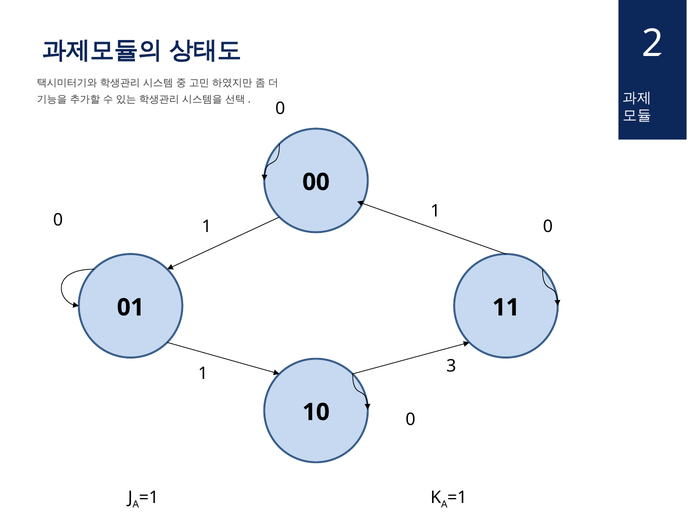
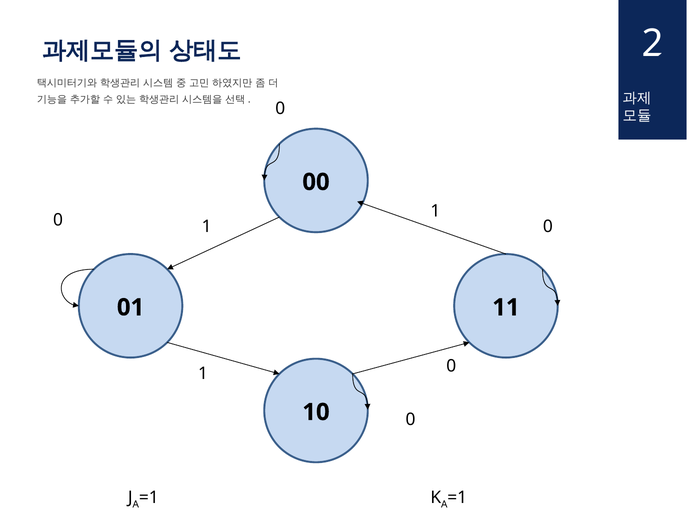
1 3: 3 -> 0
